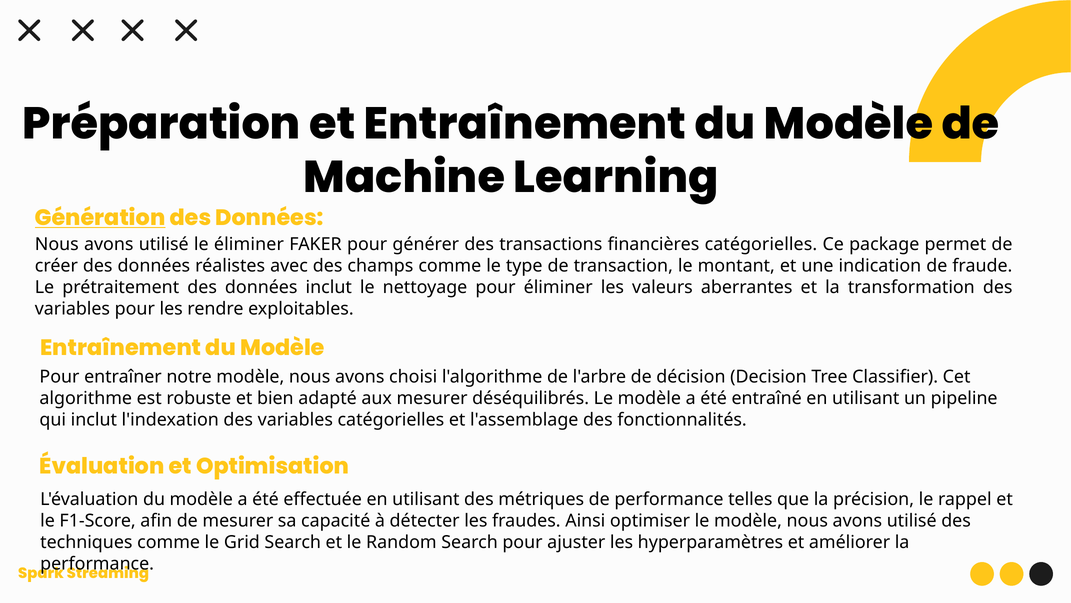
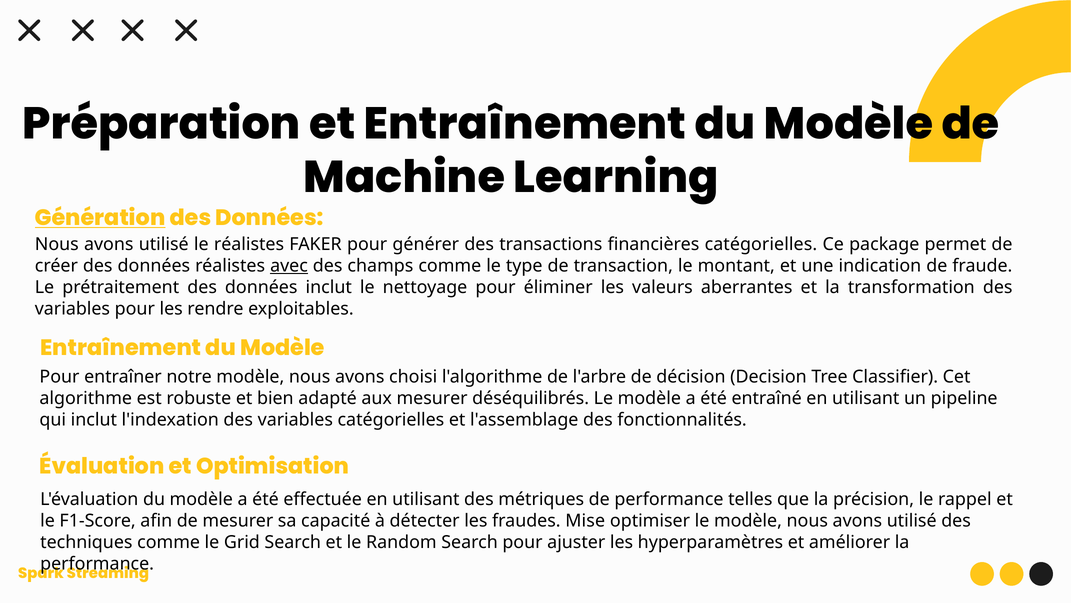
le éliminer: éliminer -> réalistes
avec underline: none -> present
Ainsi: Ainsi -> Mise
